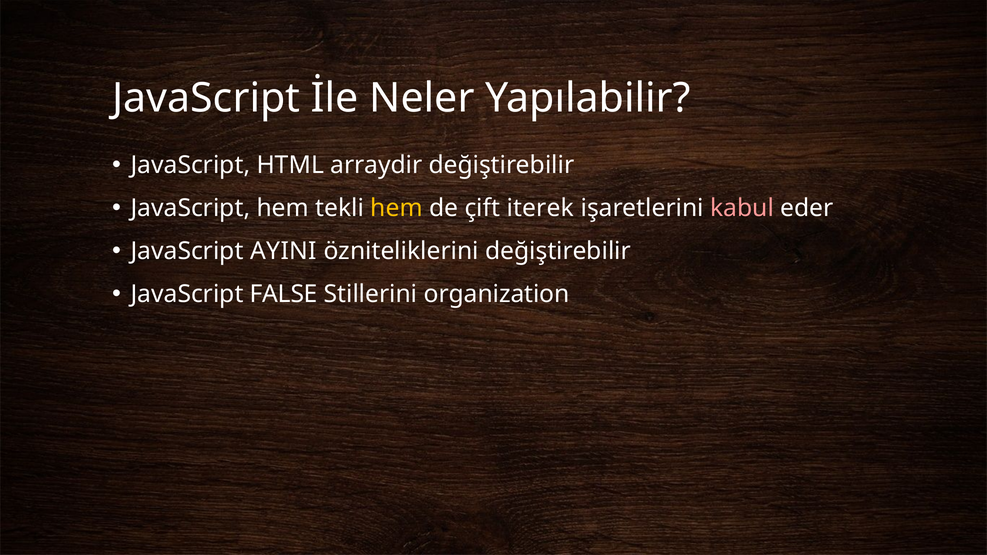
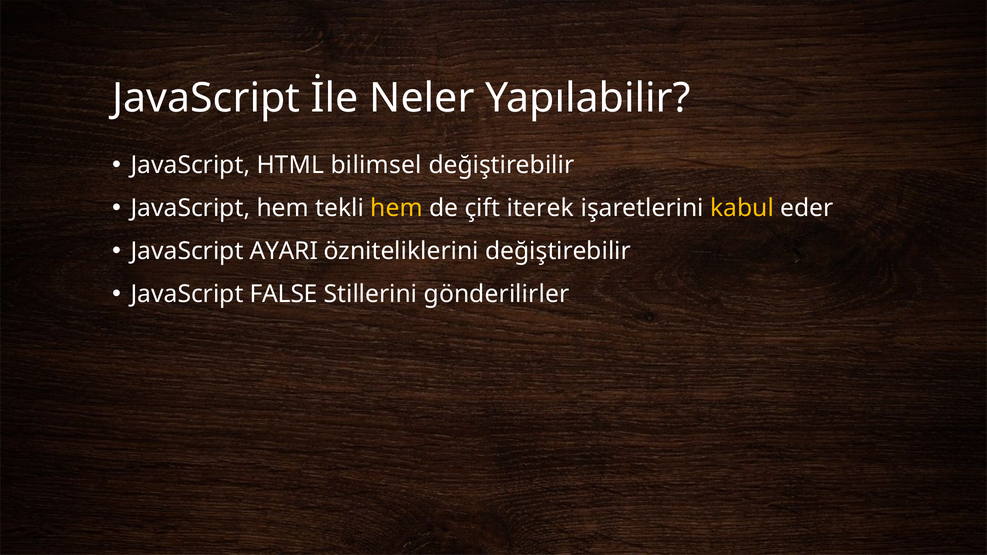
arraydir: arraydir -> bilimsel
kabul colour: pink -> yellow
AYINI: AYINI -> AYARI
organization: organization -> gönderilirler
